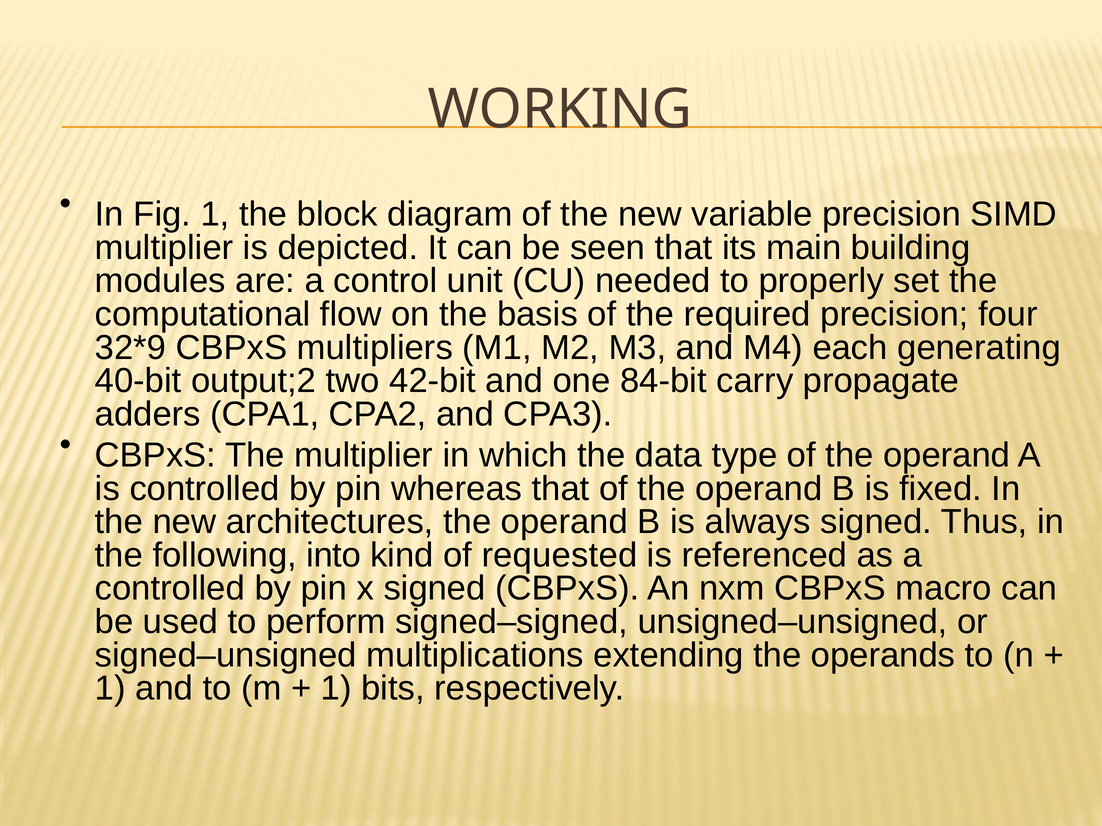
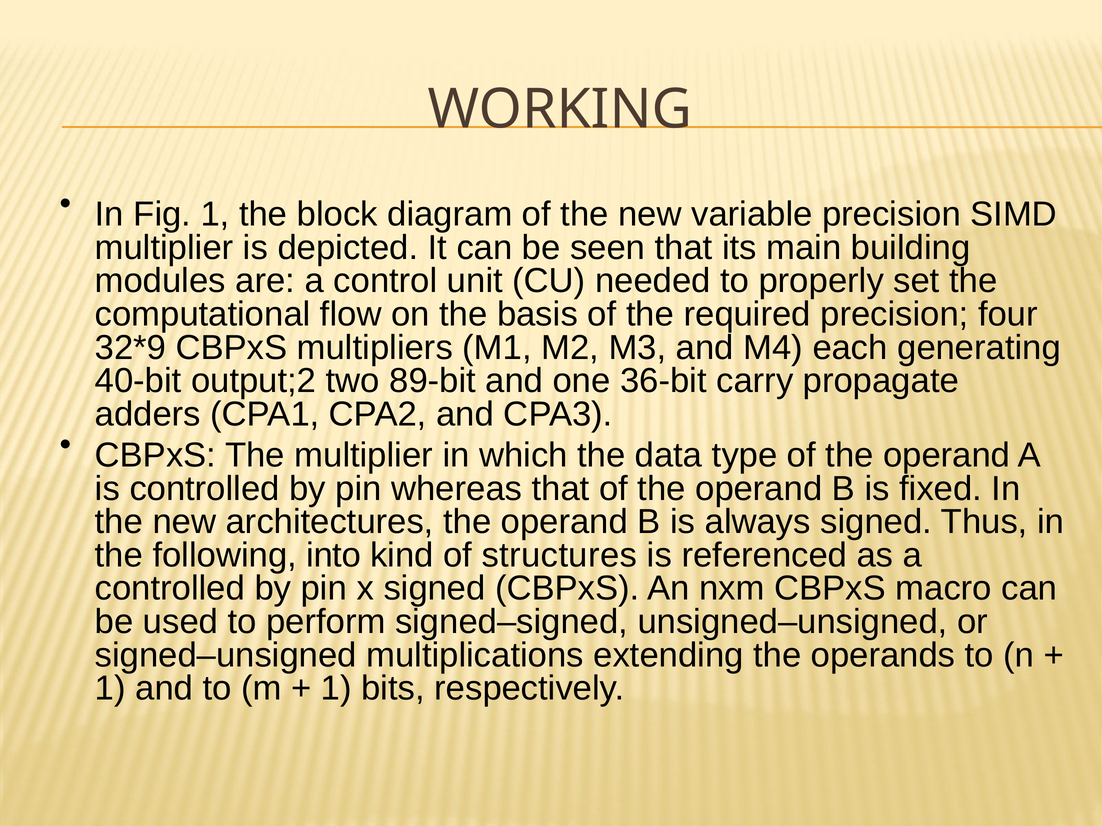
42-bit: 42-bit -> 89-bit
84-bit: 84-bit -> 36-bit
requested: requested -> structures
